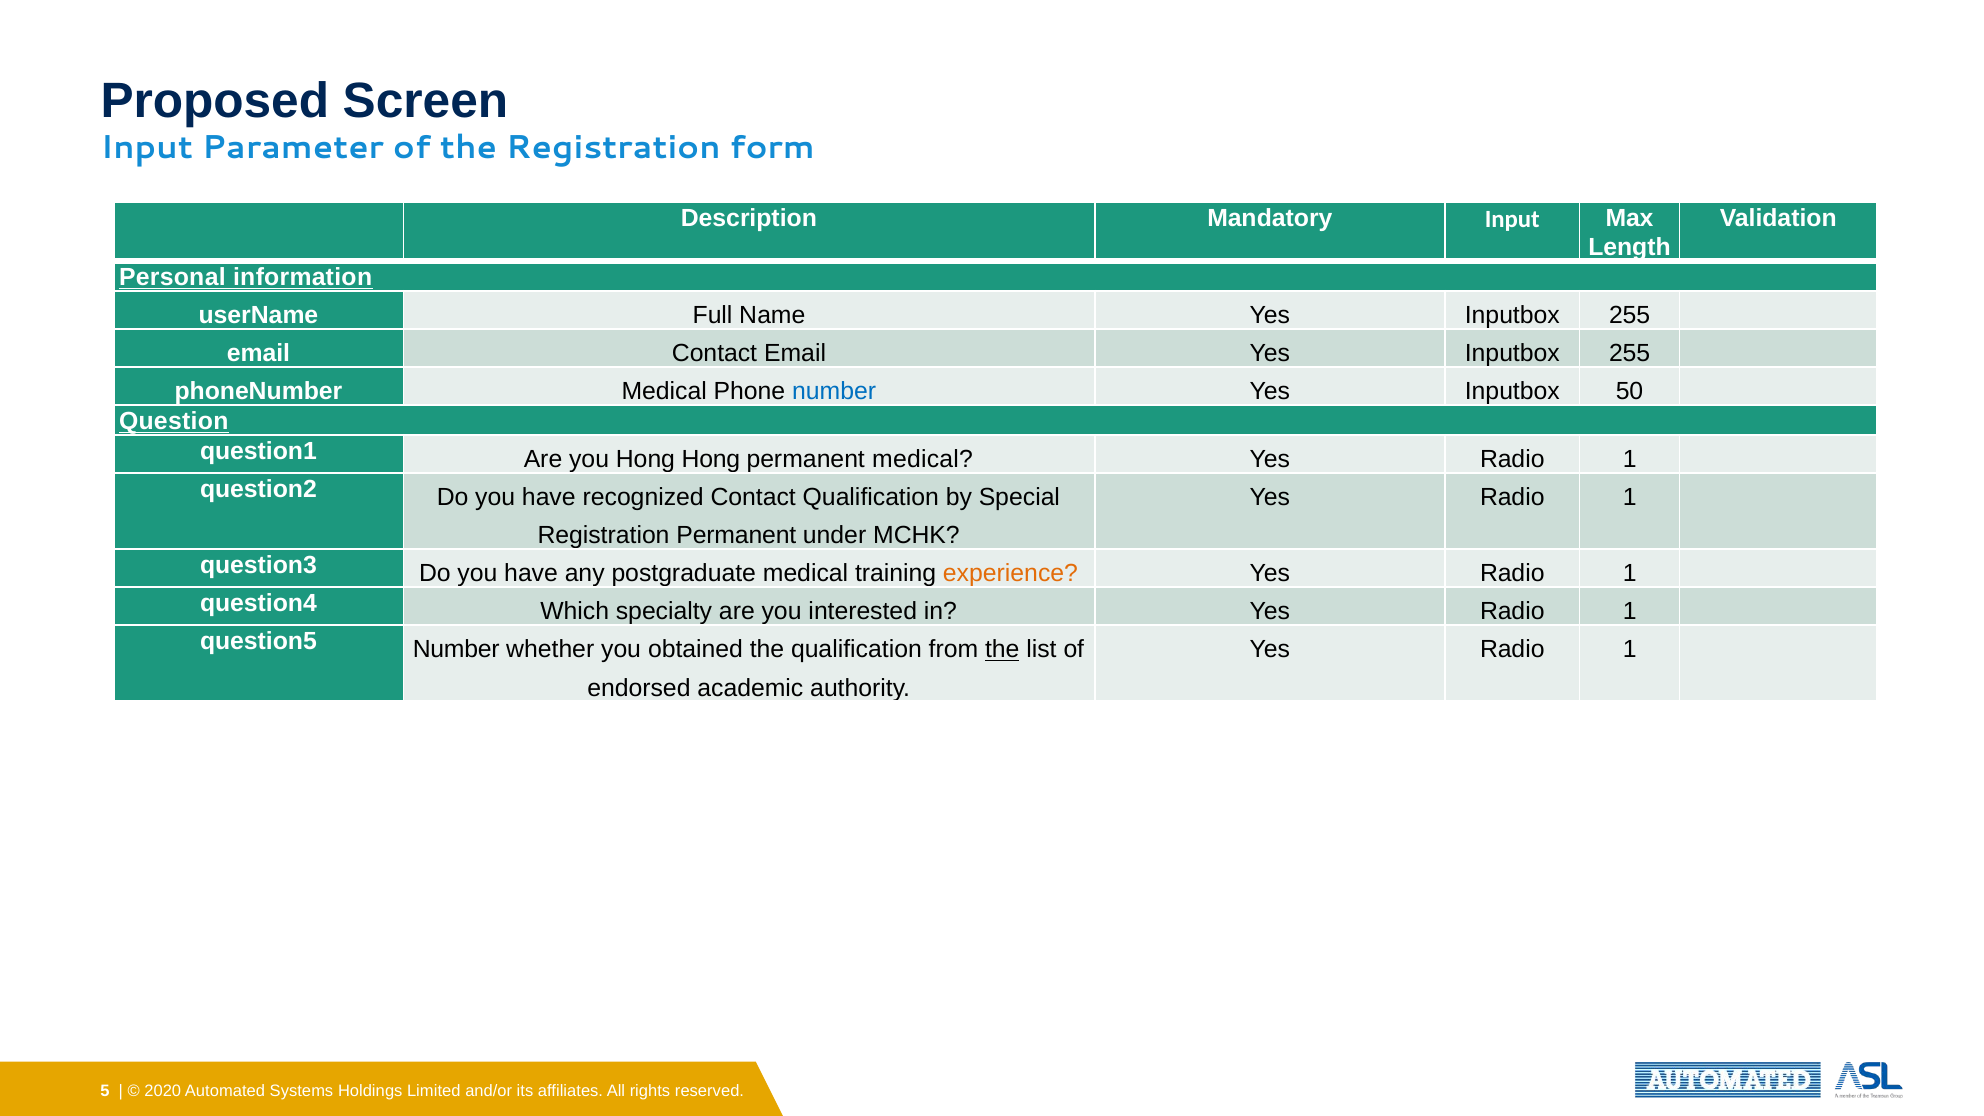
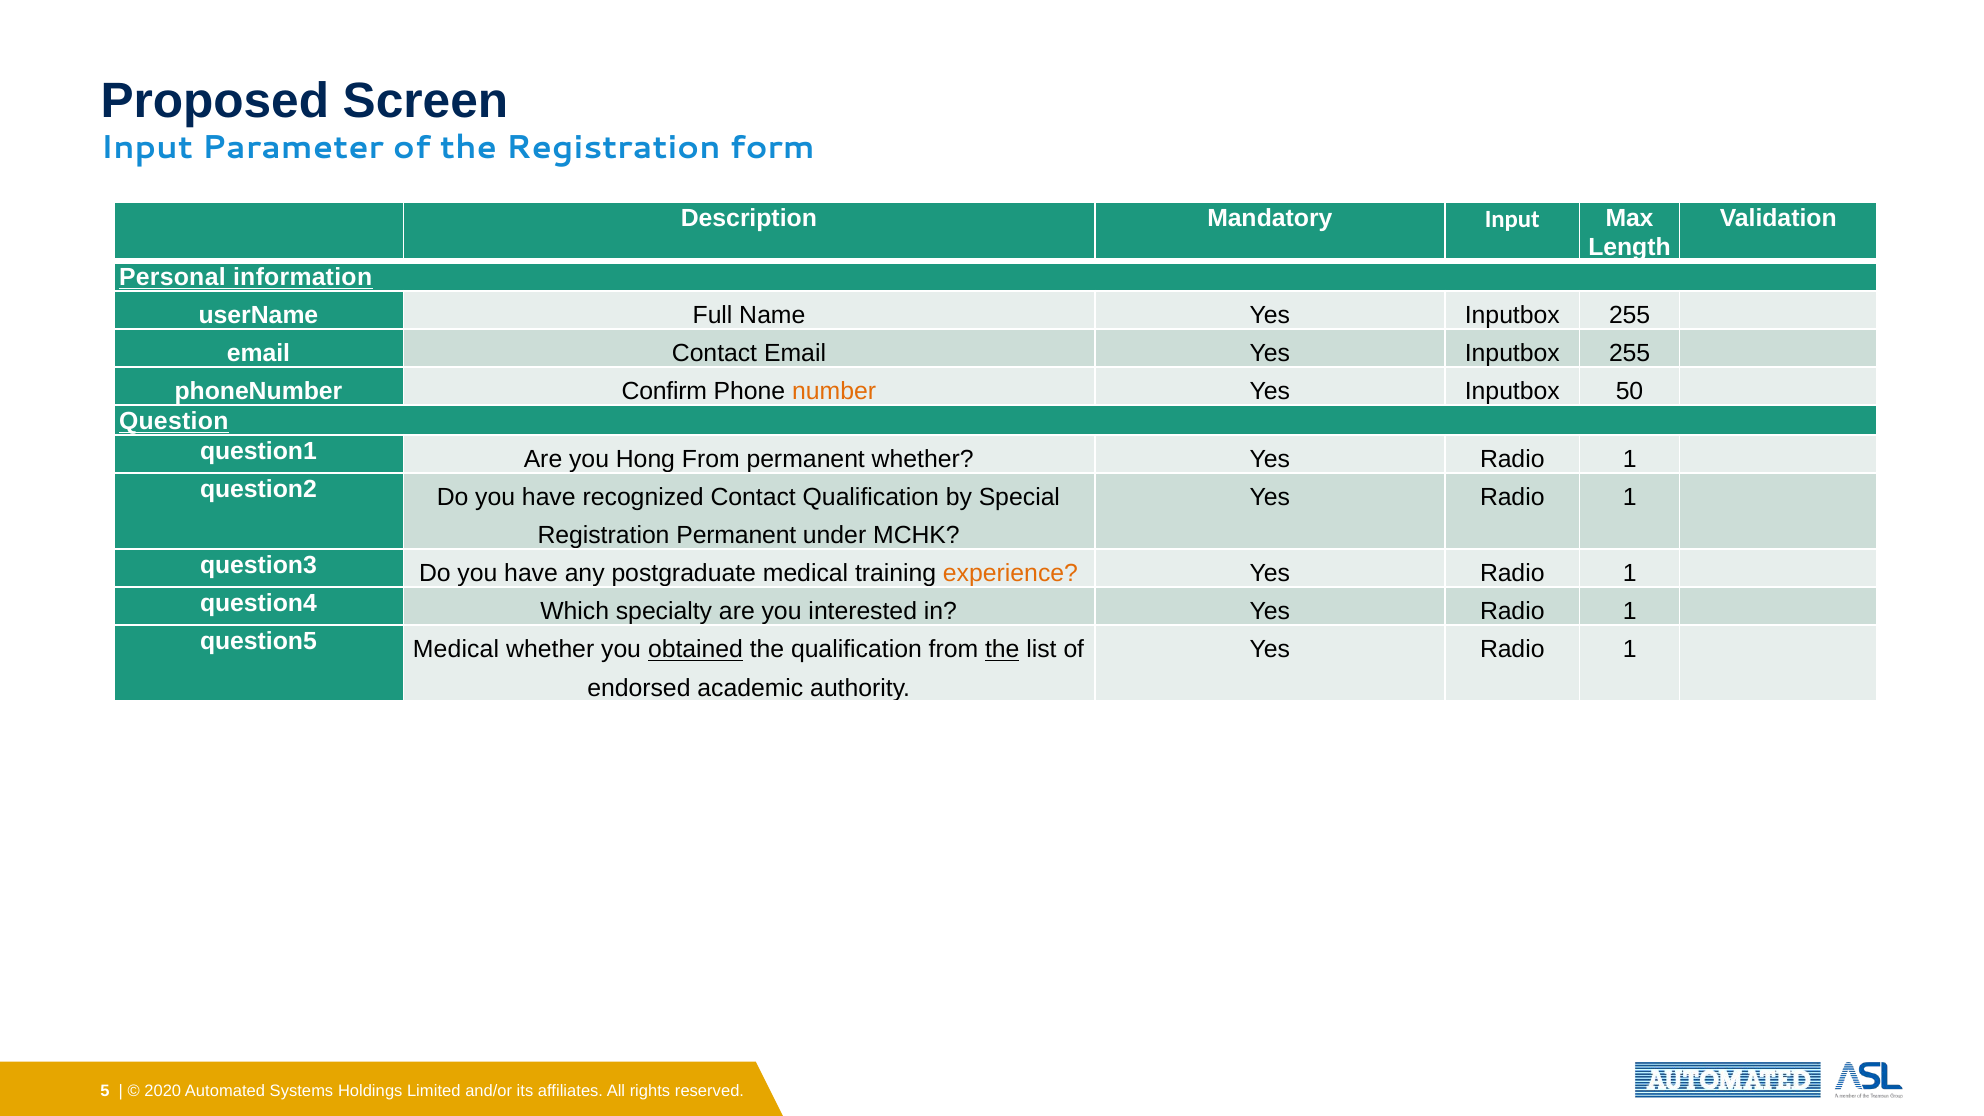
phoneNumber Medical: Medical -> Confirm
number at (834, 392) colour: blue -> orange
Hong Hong: Hong -> From
permanent medical: medical -> whether
question5 Number: Number -> Medical
obtained underline: none -> present
